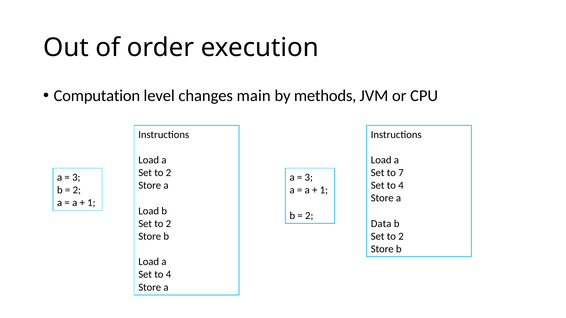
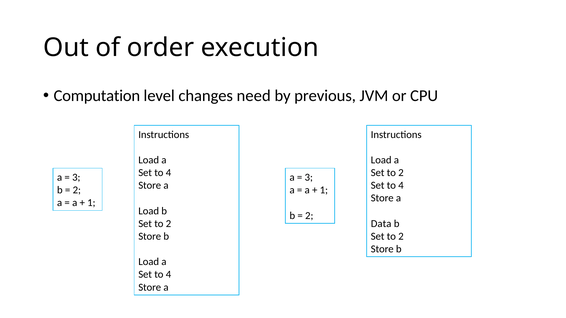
main: main -> need
methods: methods -> previous
2 at (168, 173): 2 -> 4
7 at (401, 173): 7 -> 2
